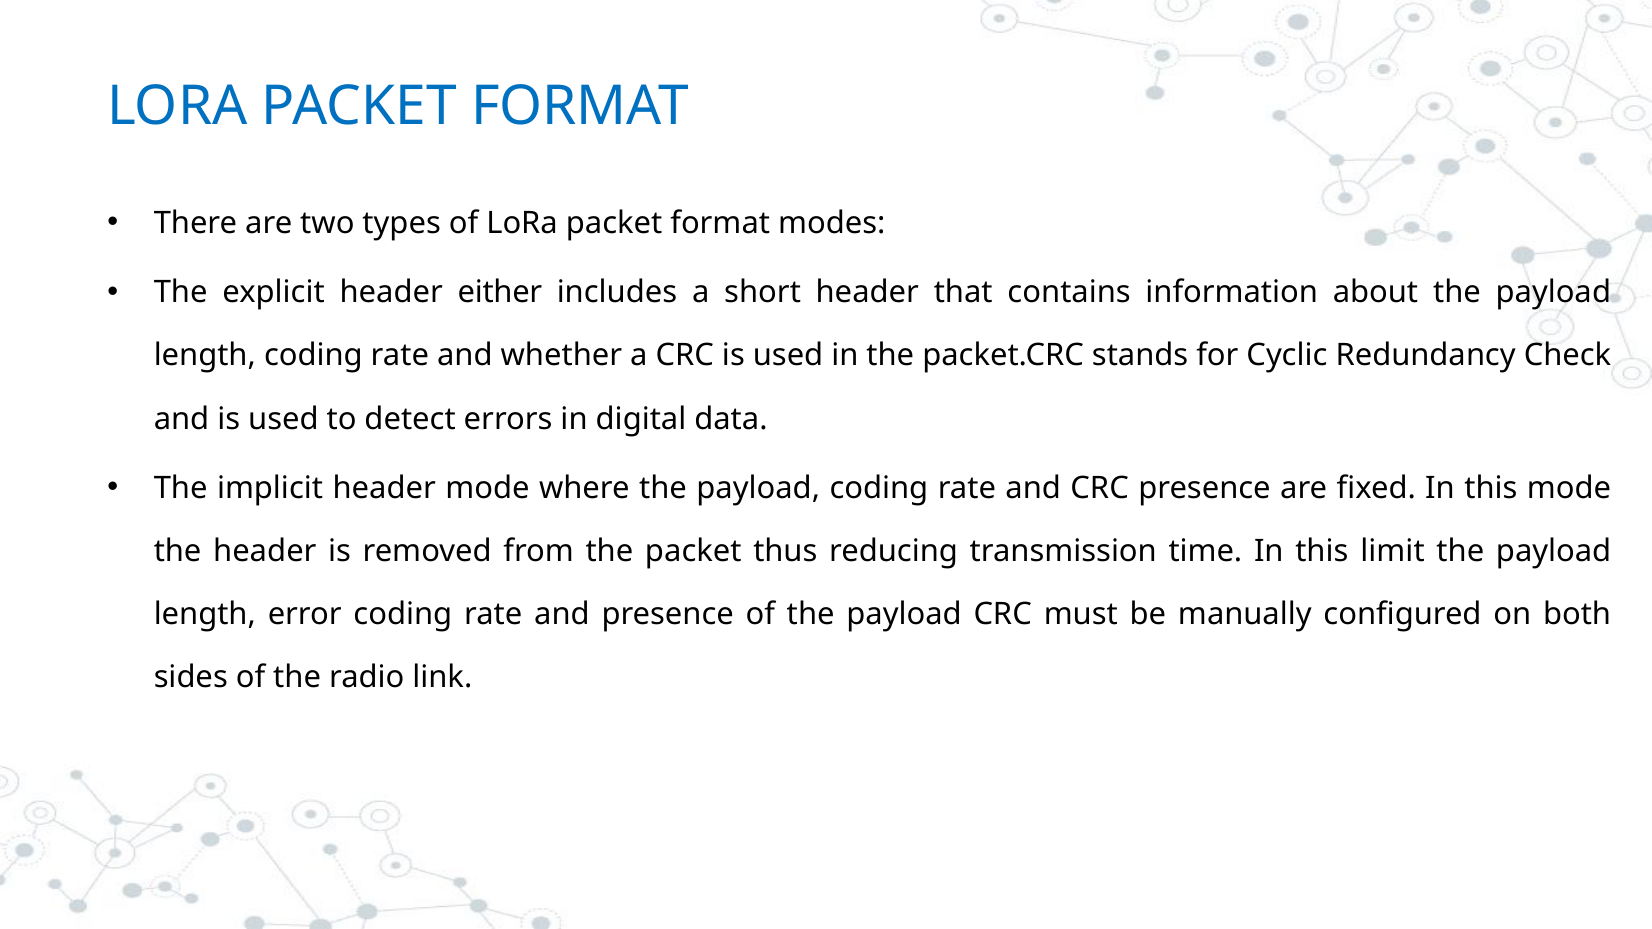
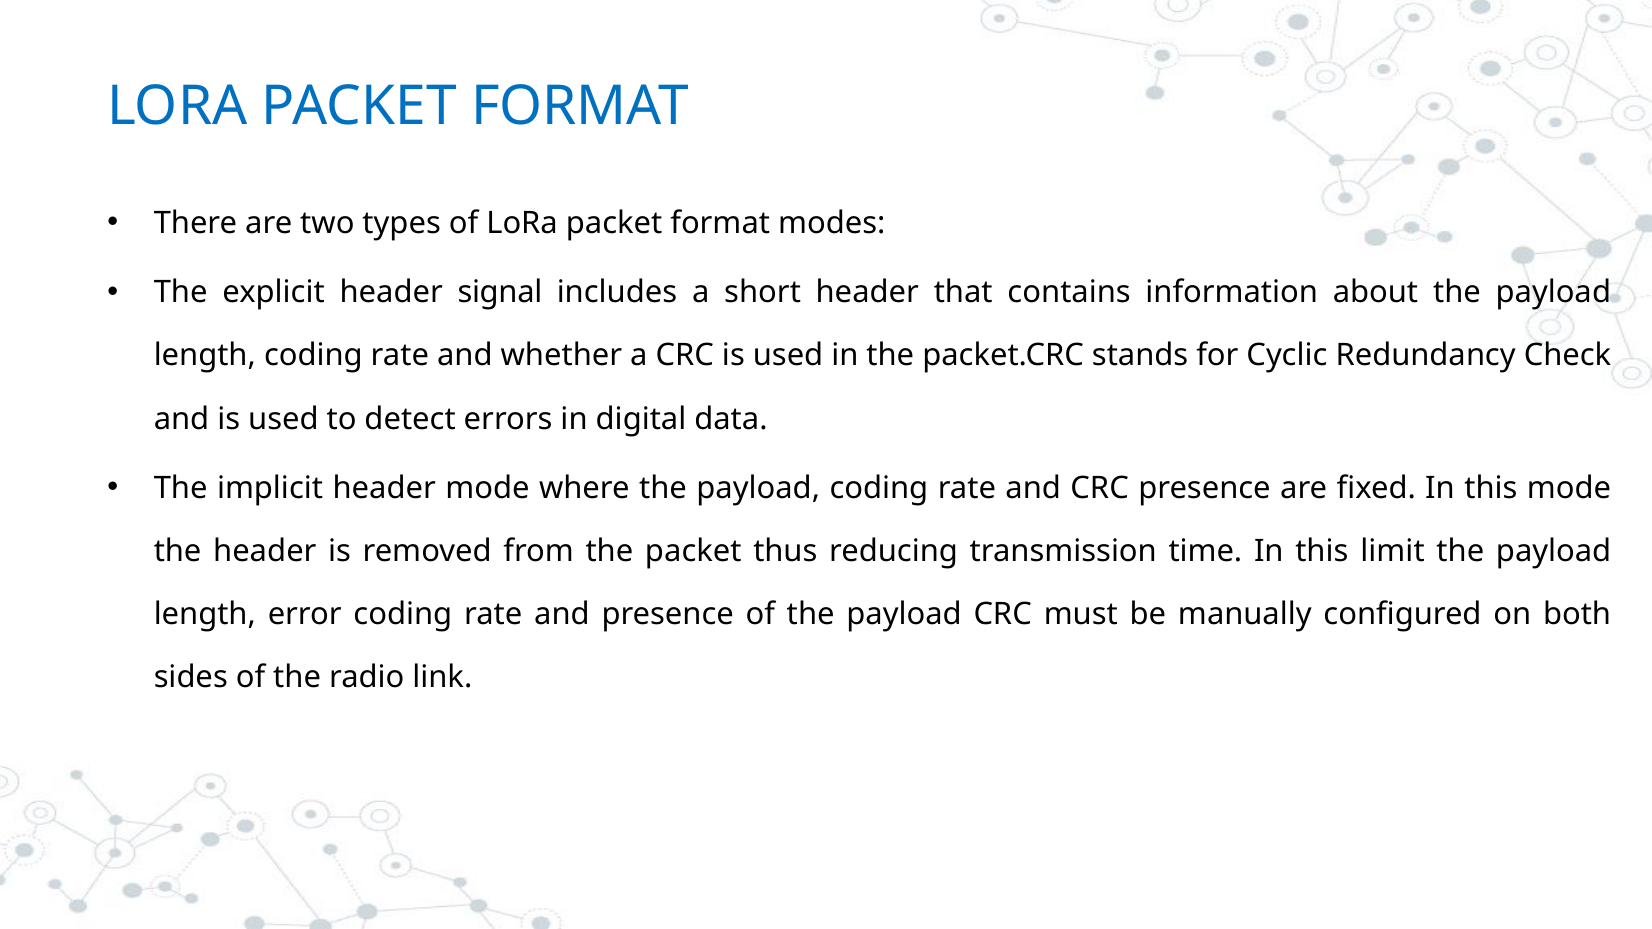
either: either -> signal
